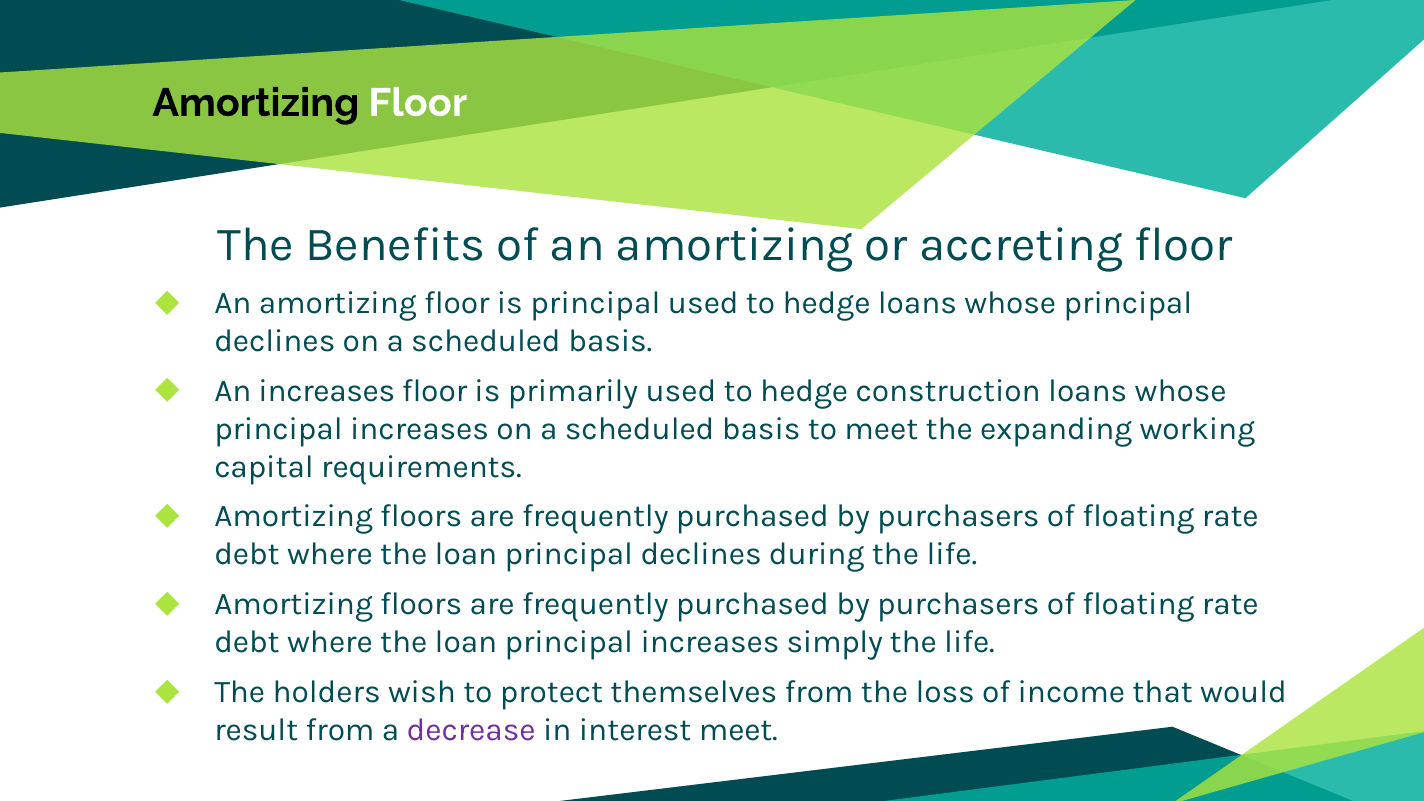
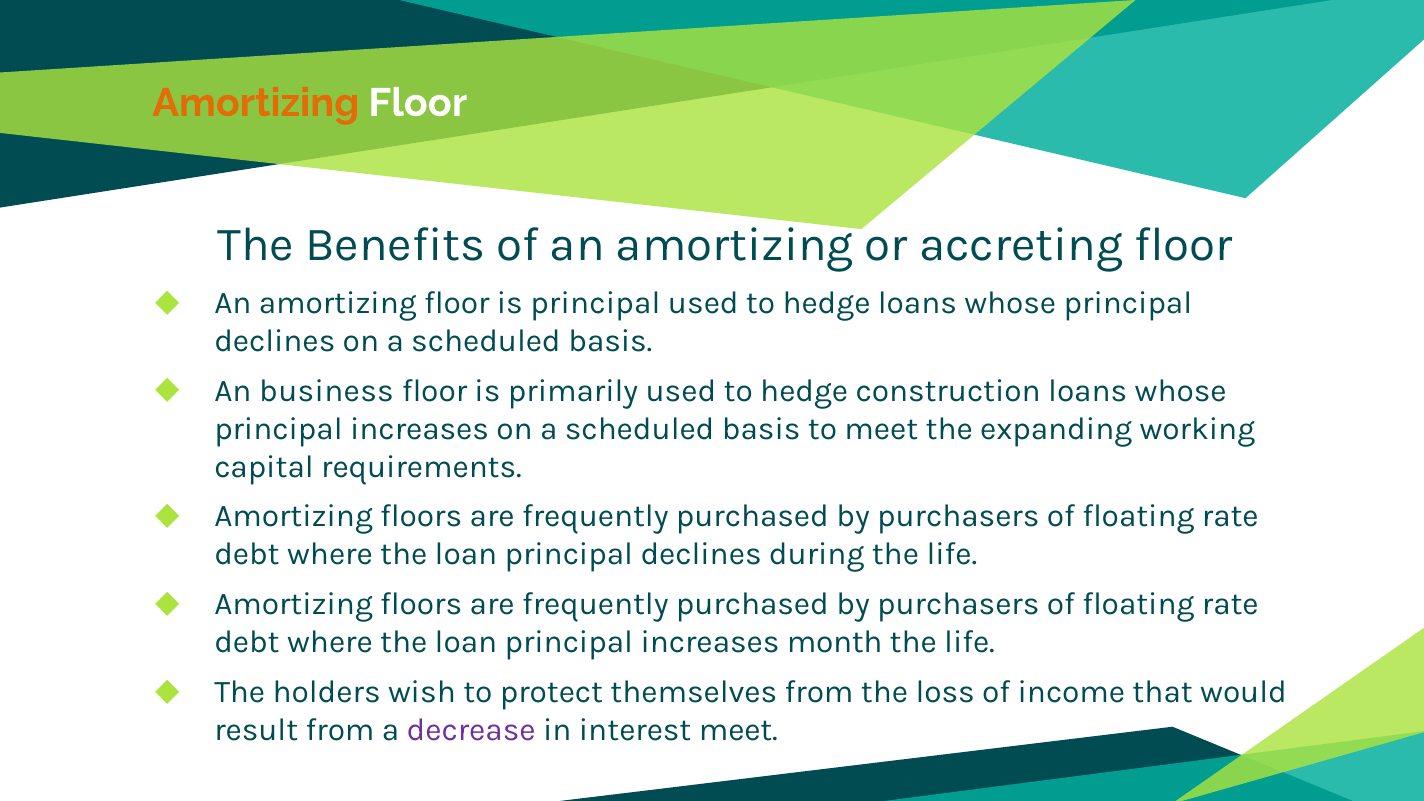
Amortizing at (256, 103) colour: black -> orange
An increases: increases -> business
simply: simply -> month
